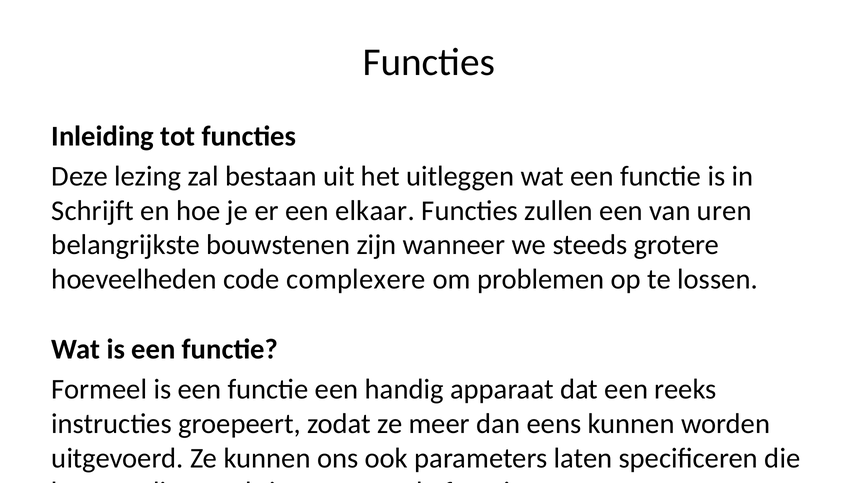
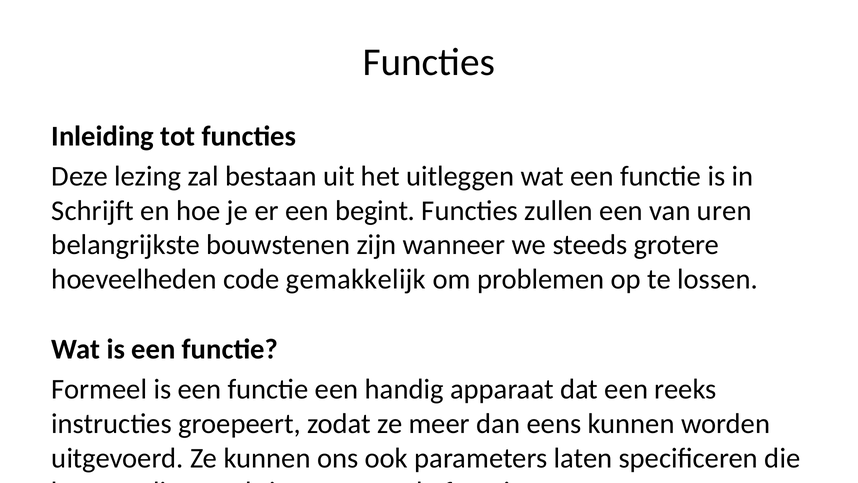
een elkaar: elkaar -> begint
code complexere: complexere -> gemakkelijk
